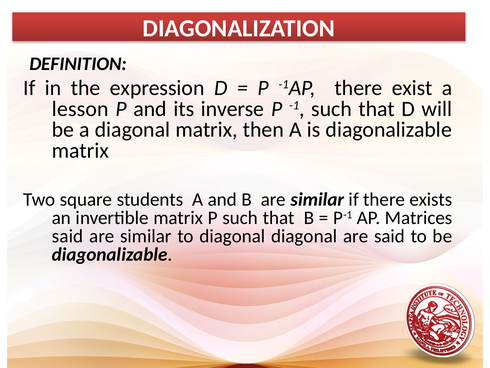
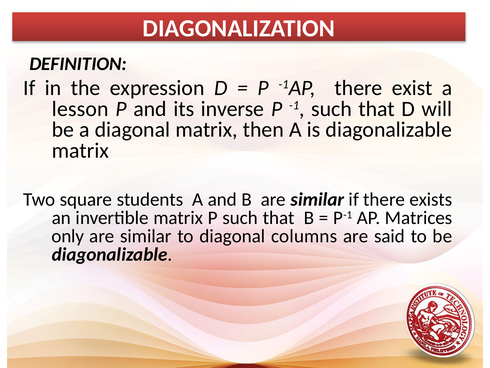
said at (68, 236): said -> only
diagonal diagonal: diagonal -> columns
